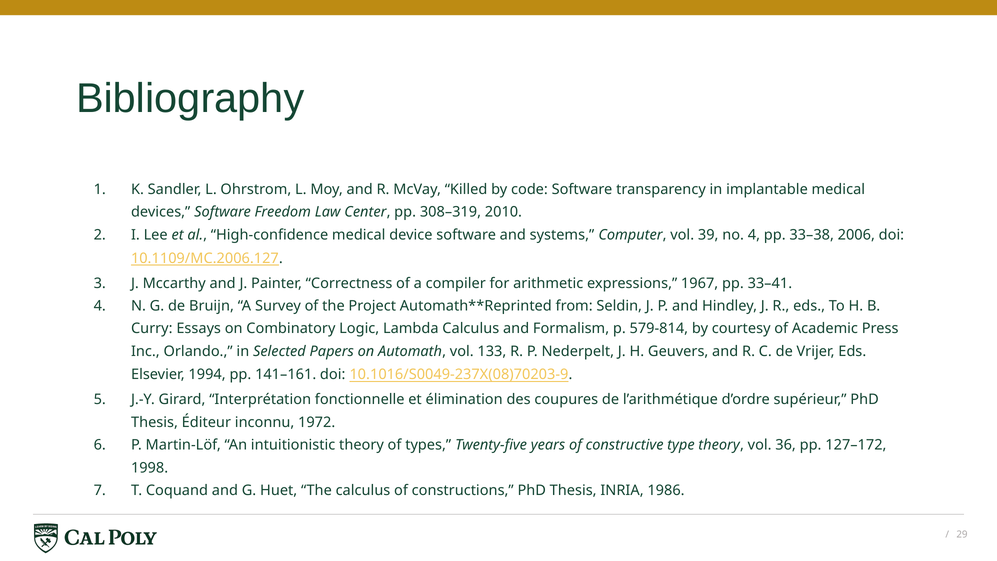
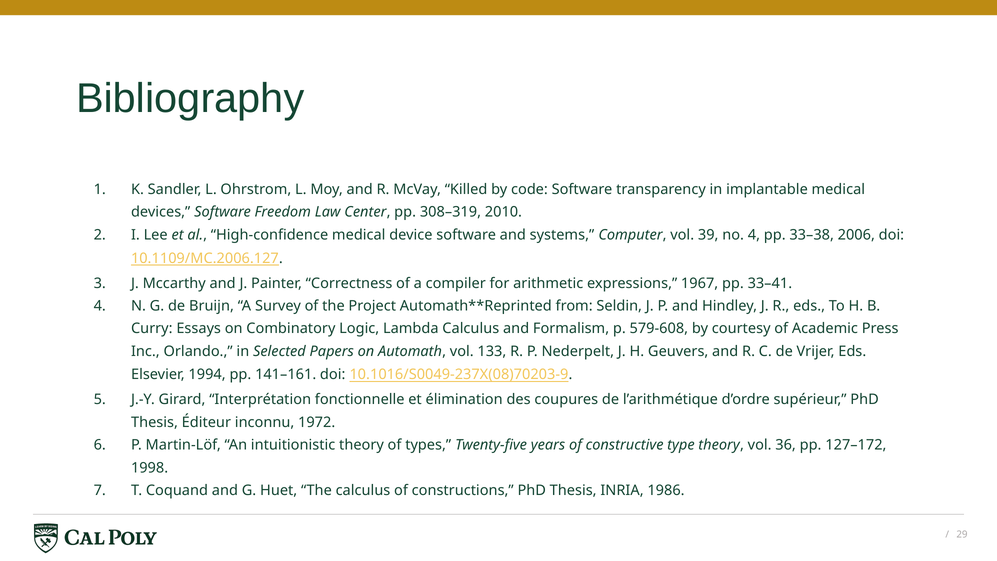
579-814: 579-814 -> 579-608
